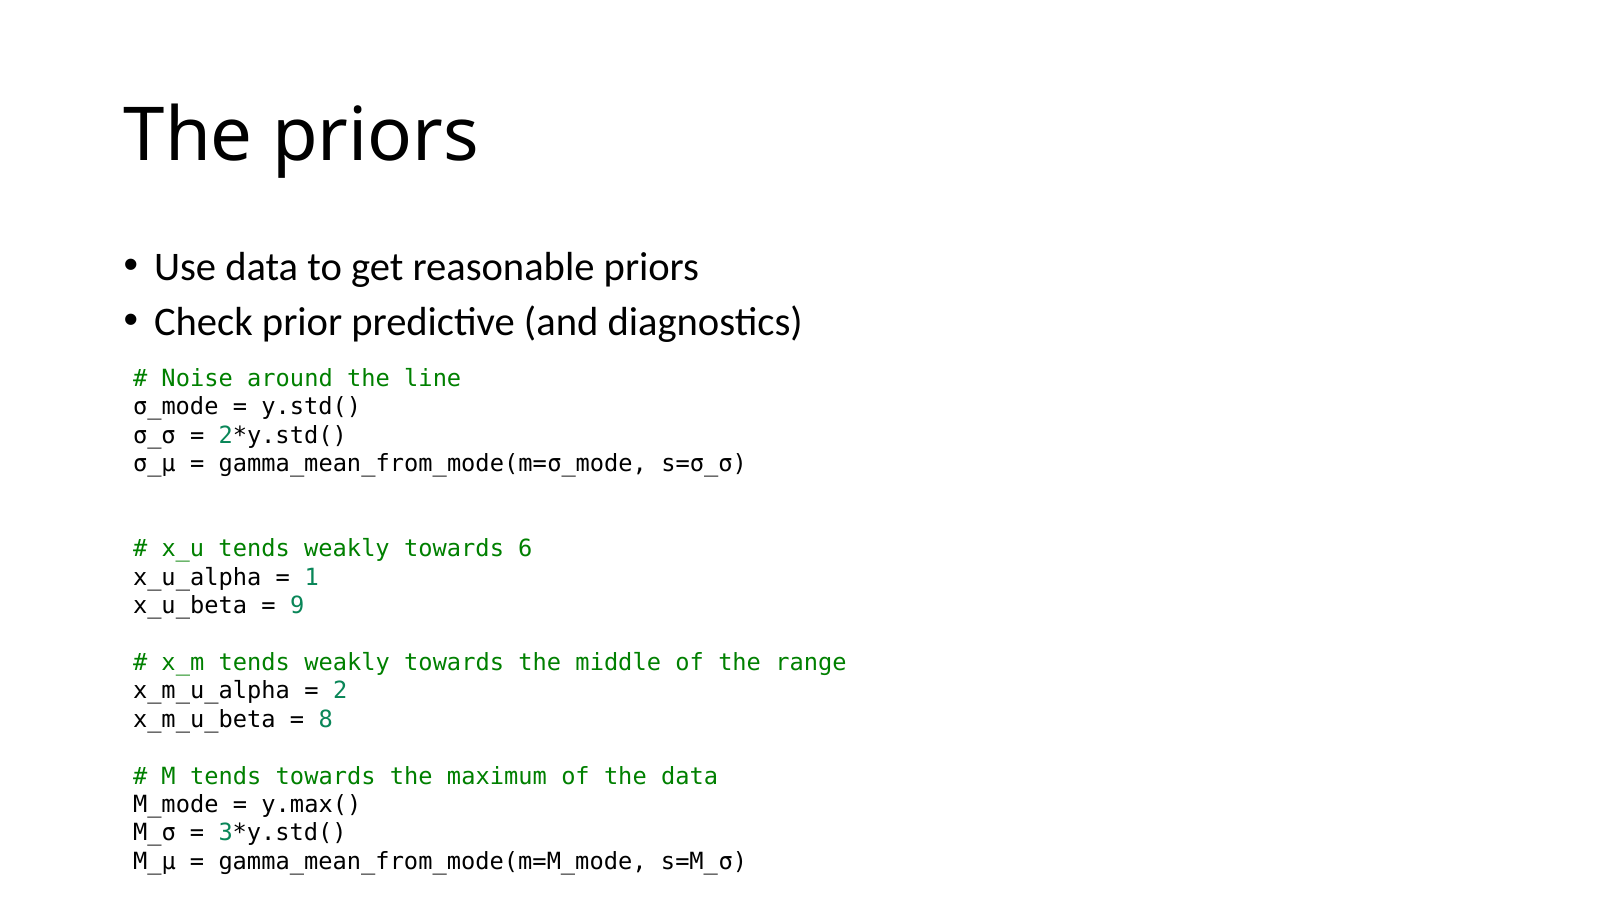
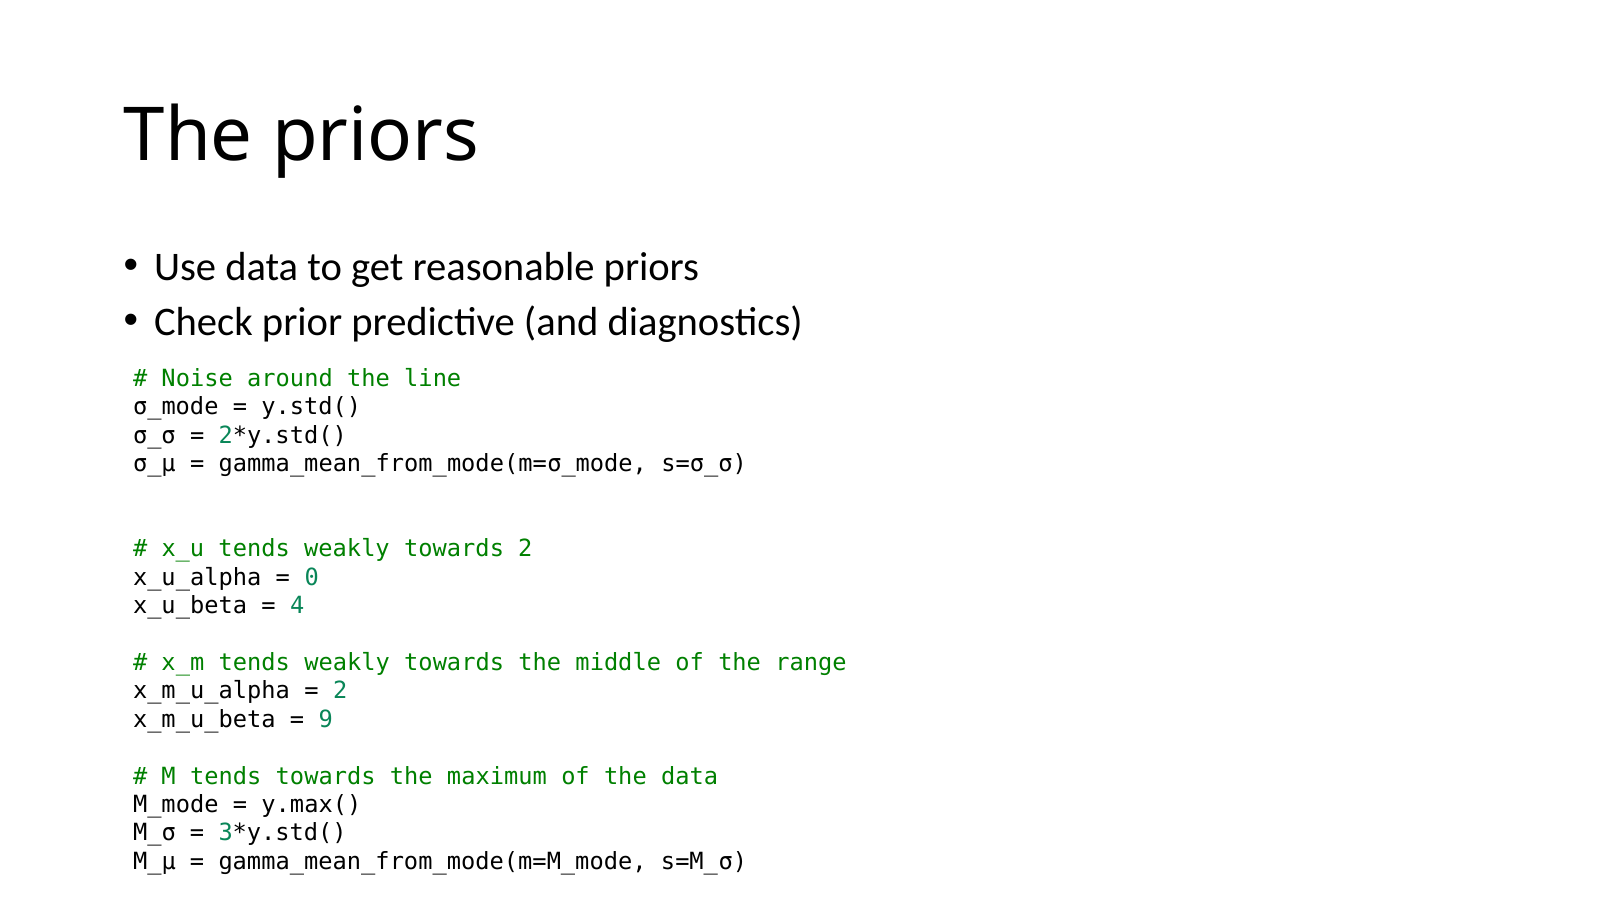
towards 6: 6 -> 2
1: 1 -> 0
9: 9 -> 4
8: 8 -> 9
